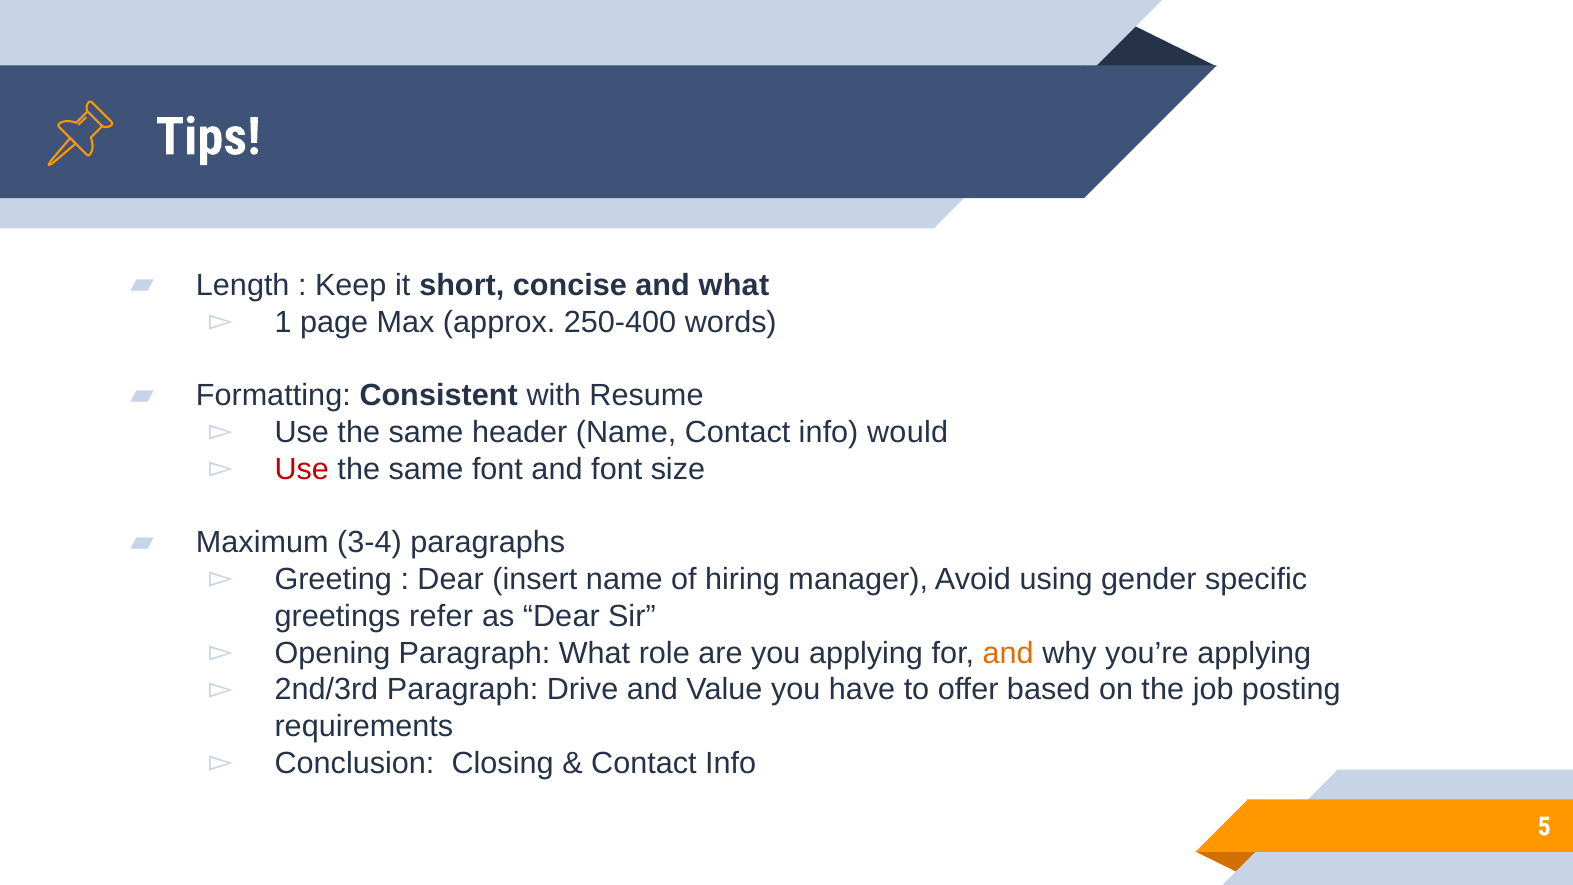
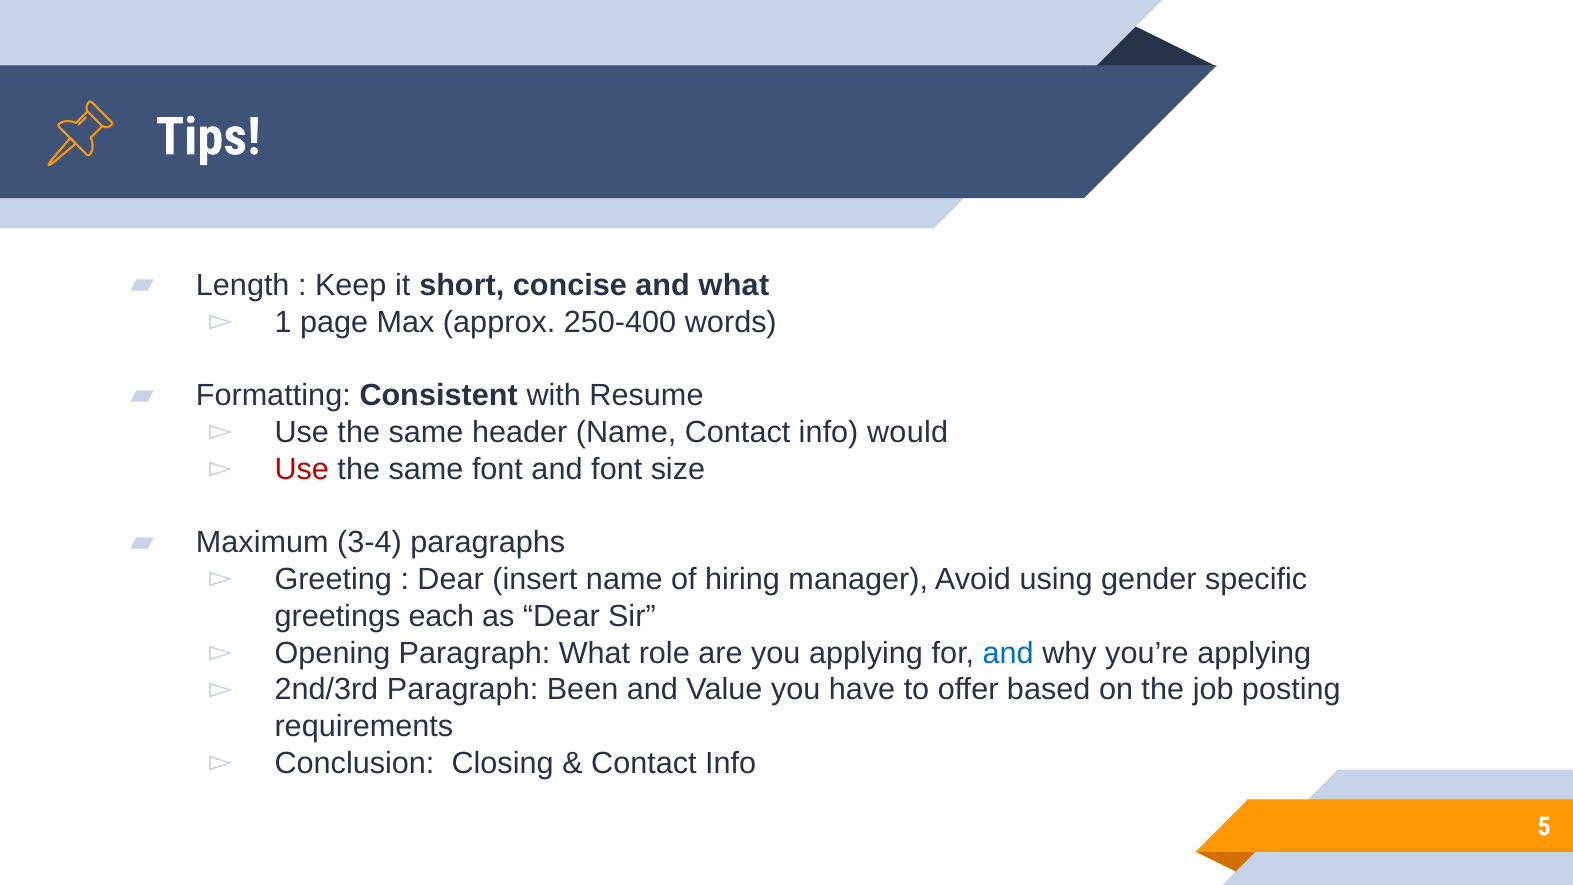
refer: refer -> each
and at (1008, 653) colour: orange -> blue
Drive: Drive -> Been
